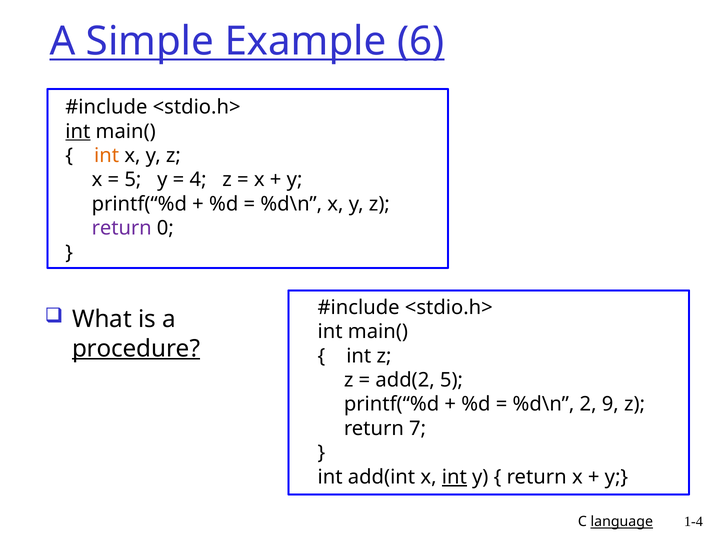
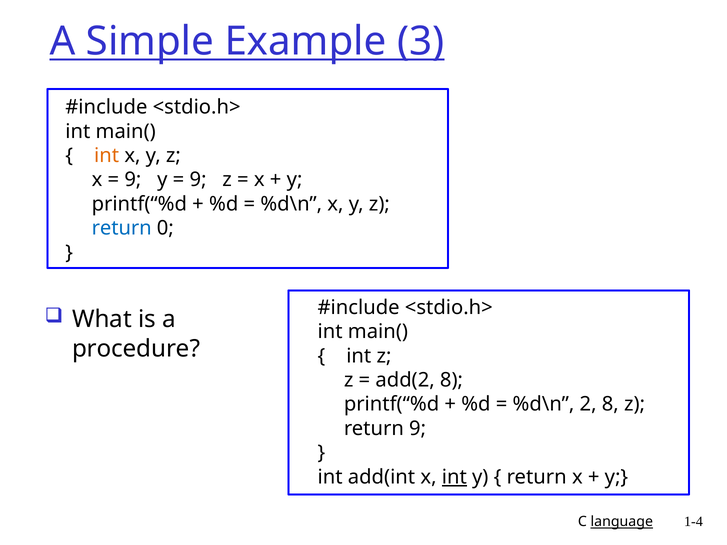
6: 6 -> 3
int at (78, 131) underline: present -> none
5 at (133, 180): 5 -> 9
4 at (198, 180): 4 -> 9
return at (122, 228) colour: purple -> blue
procedure underline: present -> none
add(2 5: 5 -> 8
2 9: 9 -> 8
return 7: 7 -> 9
